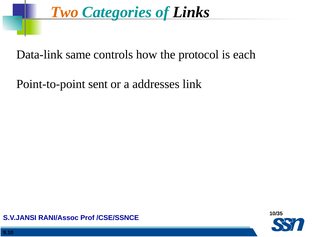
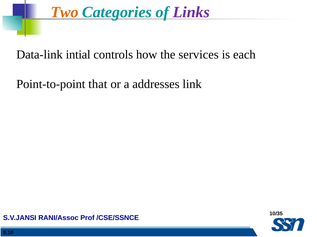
Links colour: black -> purple
same: same -> intial
protocol: protocol -> services
sent: sent -> that
